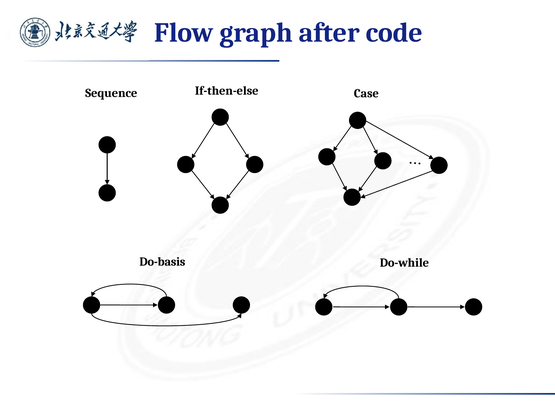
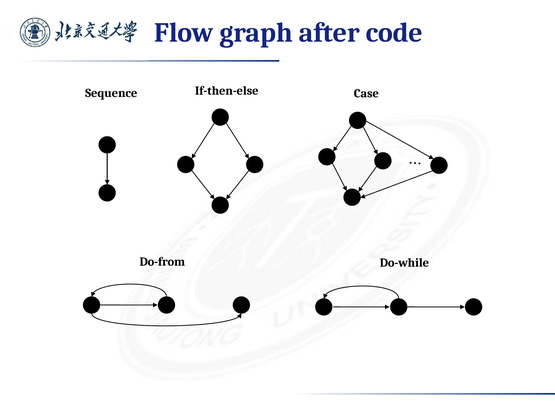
Do-basis: Do-basis -> Do-from
